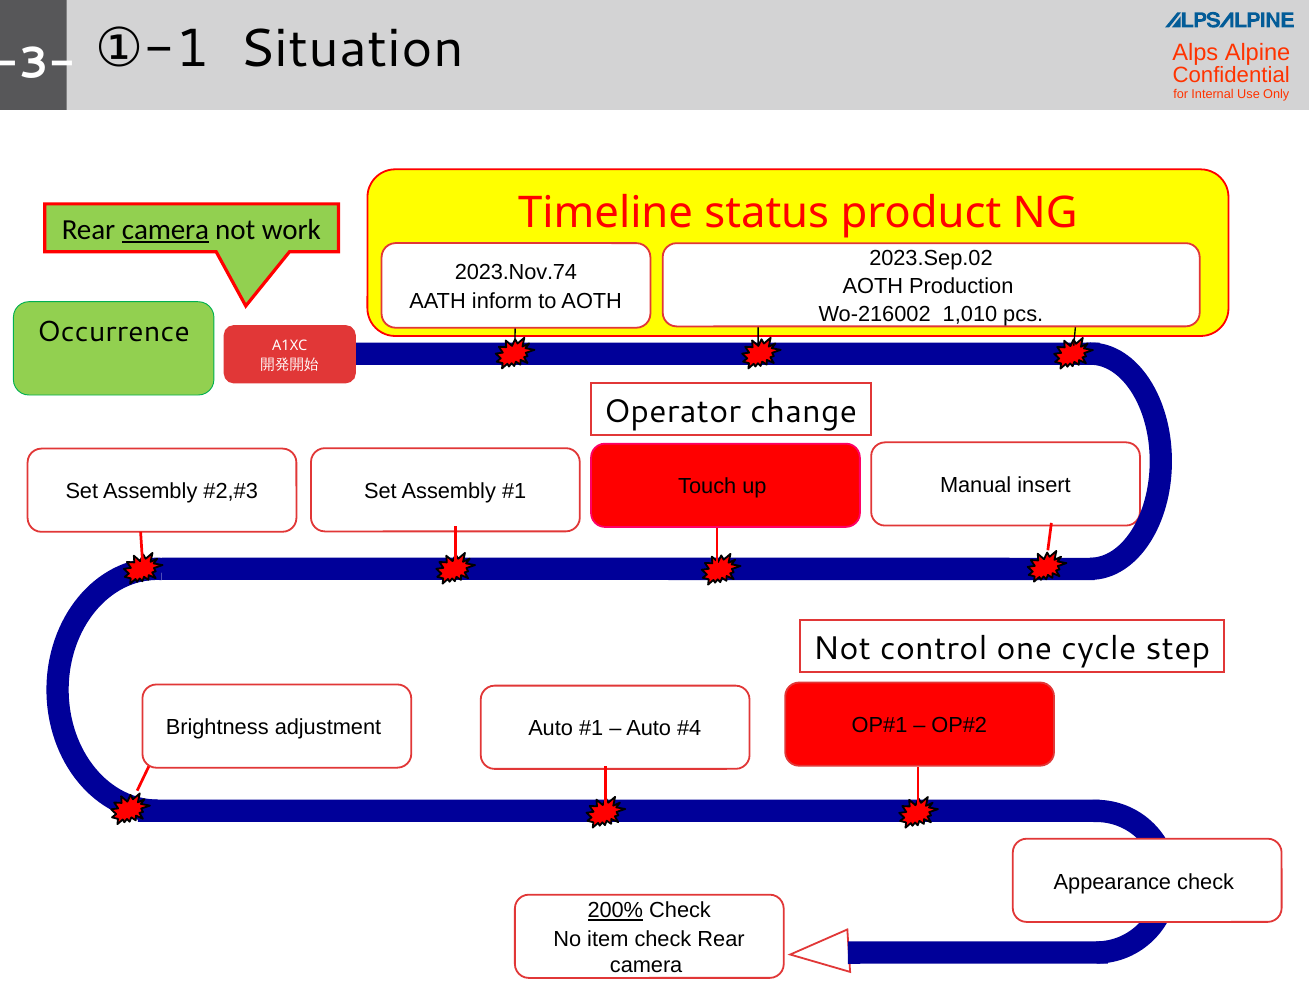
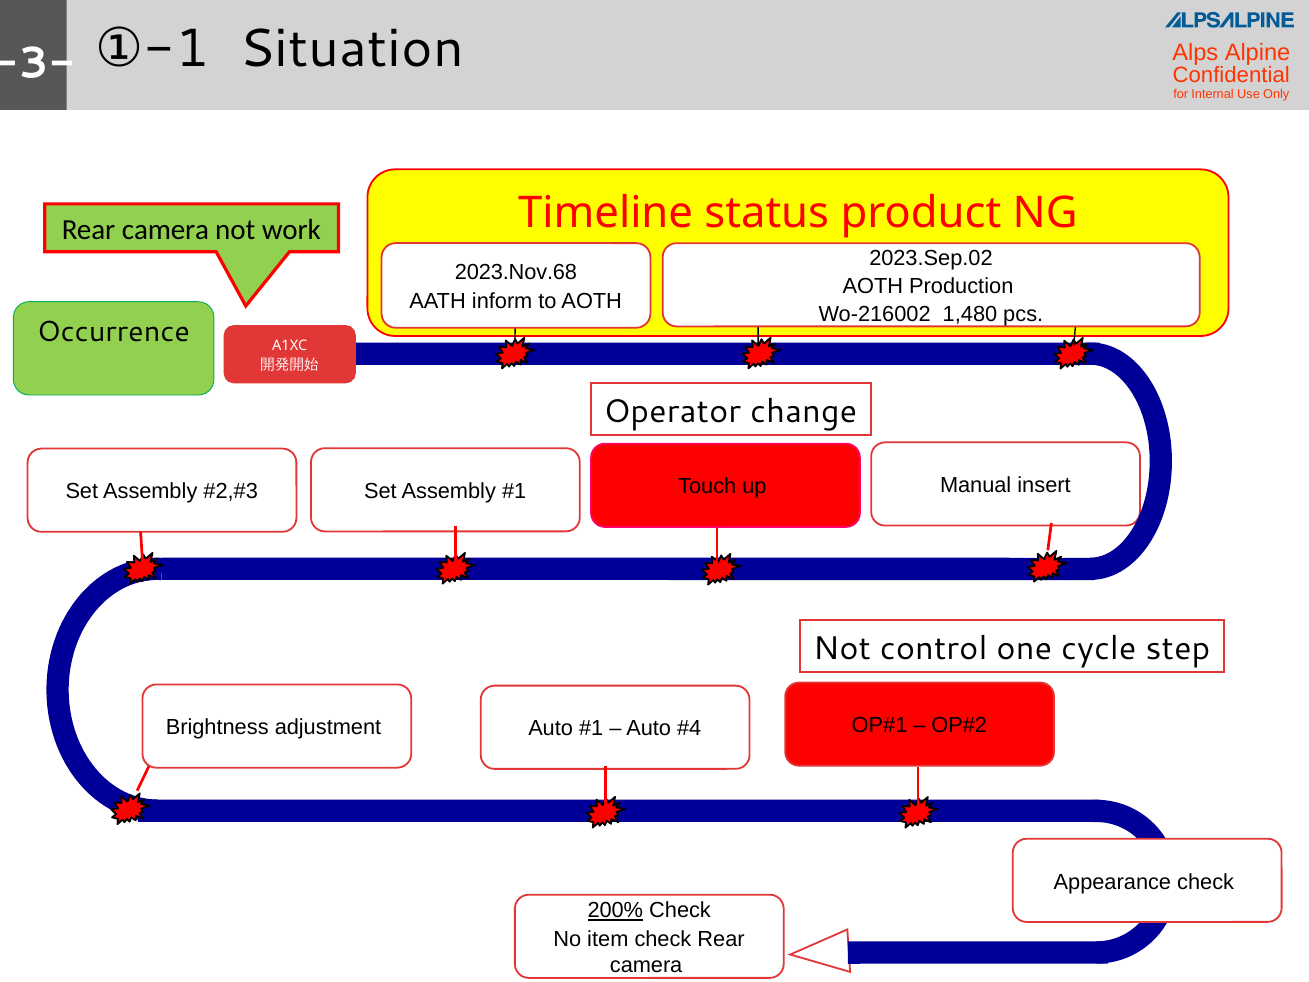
camera at (165, 230) underline: present -> none
2023.Nov.74: 2023.Nov.74 -> 2023.Nov.68
1,010: 1,010 -> 1,480
